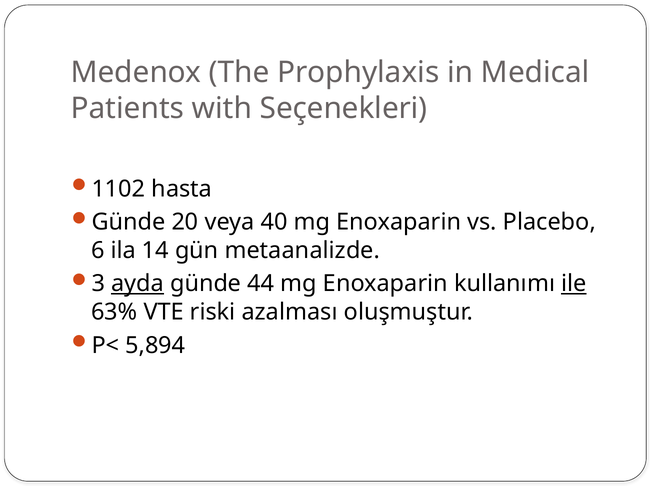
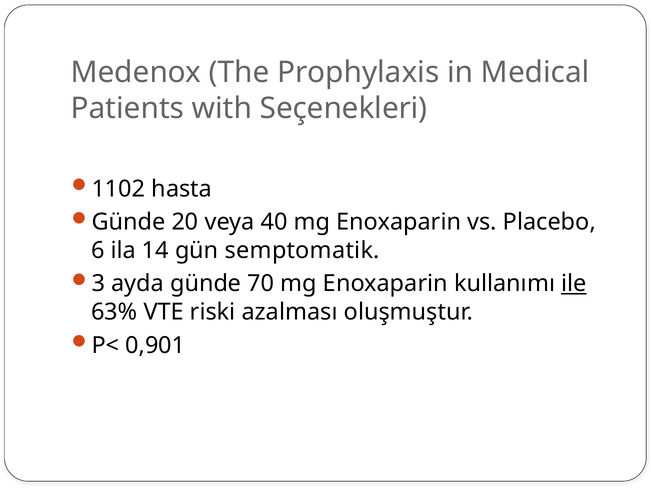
metaanalizde: metaanalizde -> semptomatik
ayda underline: present -> none
44: 44 -> 70
5,894: 5,894 -> 0,901
